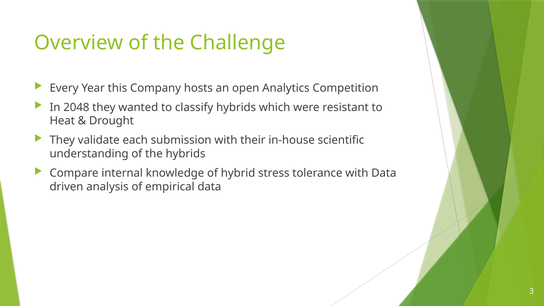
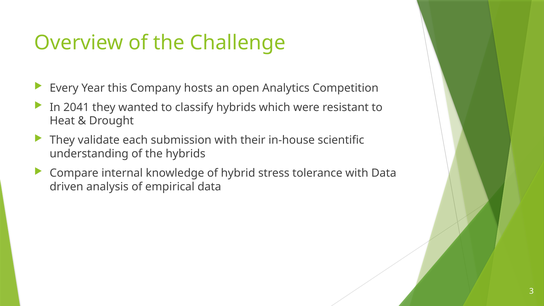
2048: 2048 -> 2041
